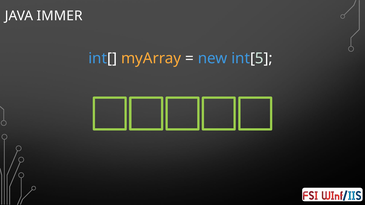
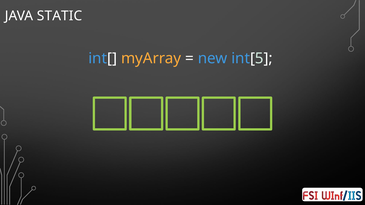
IMMER: IMMER -> STATIC
